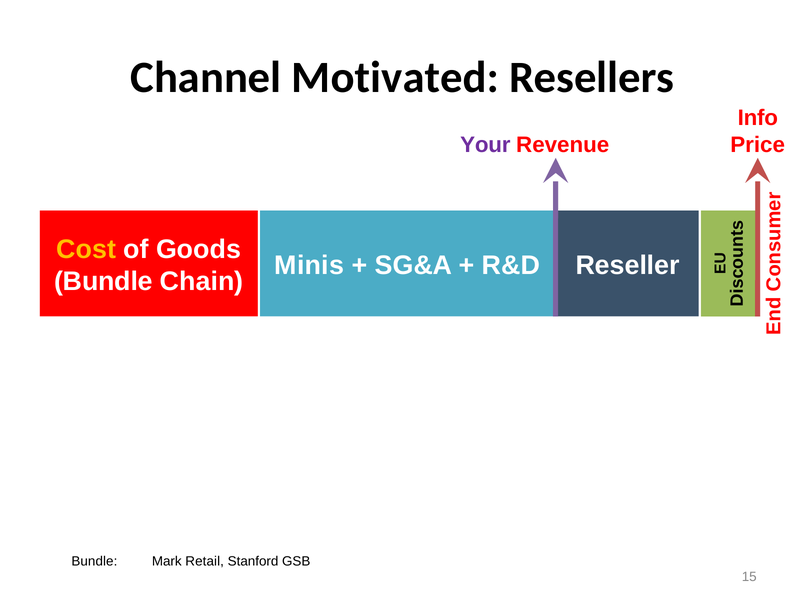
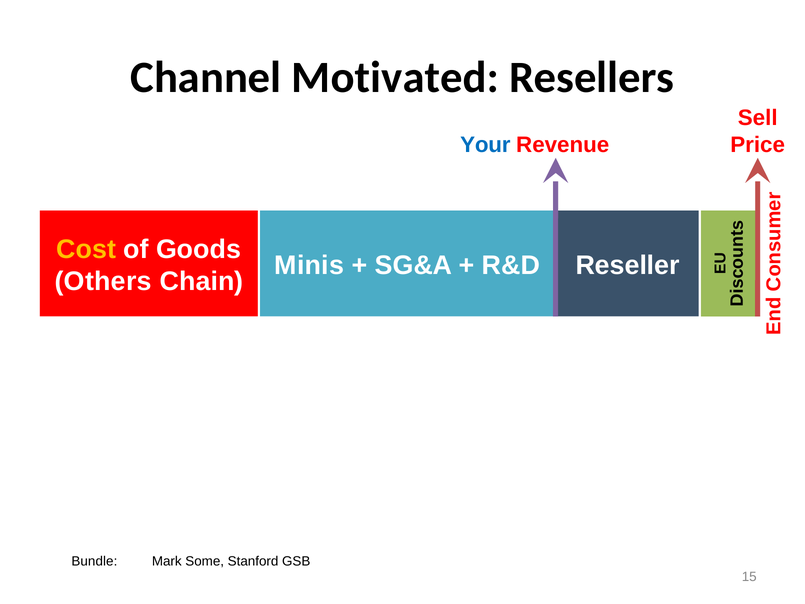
Info: Info -> Sell
Your colour: purple -> blue
Bundle at (103, 281): Bundle -> Others
Retail: Retail -> Some
